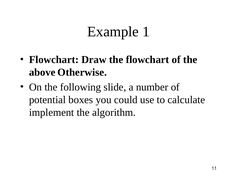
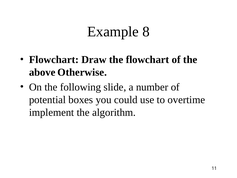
1: 1 -> 8
calculate: calculate -> overtime
